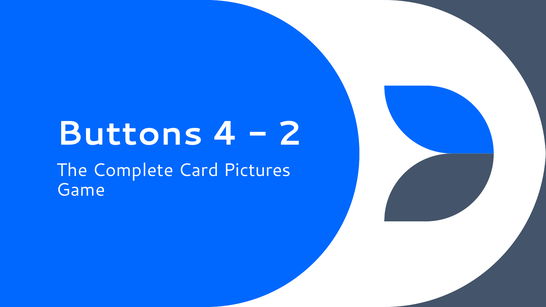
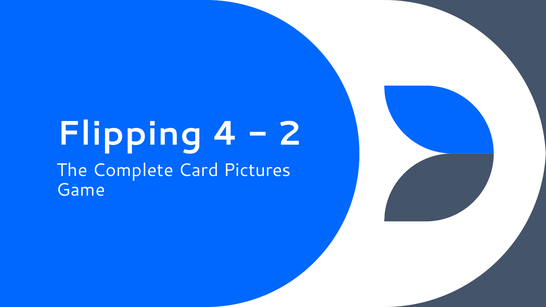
Buttons: Buttons -> Flipping
